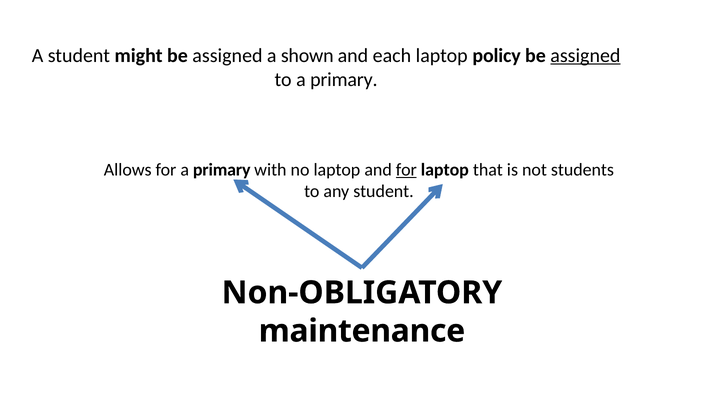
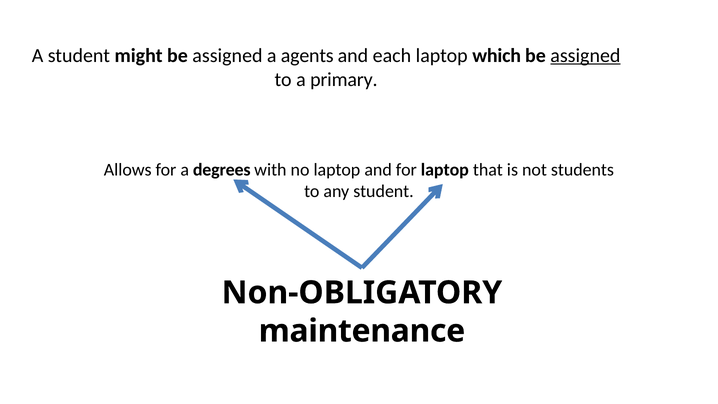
shown: shown -> agents
policy: policy -> which
for a primary: primary -> degrees
for at (406, 170) underline: present -> none
